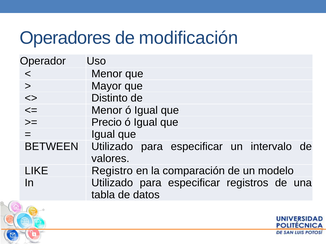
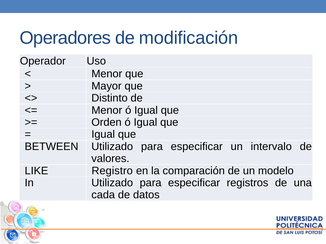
Precio: Precio -> Orden
tabla: tabla -> cada
